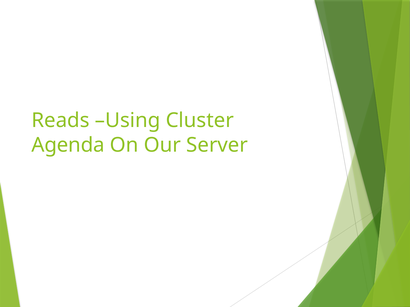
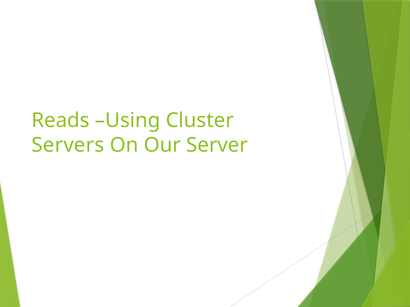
Agenda: Agenda -> Servers
